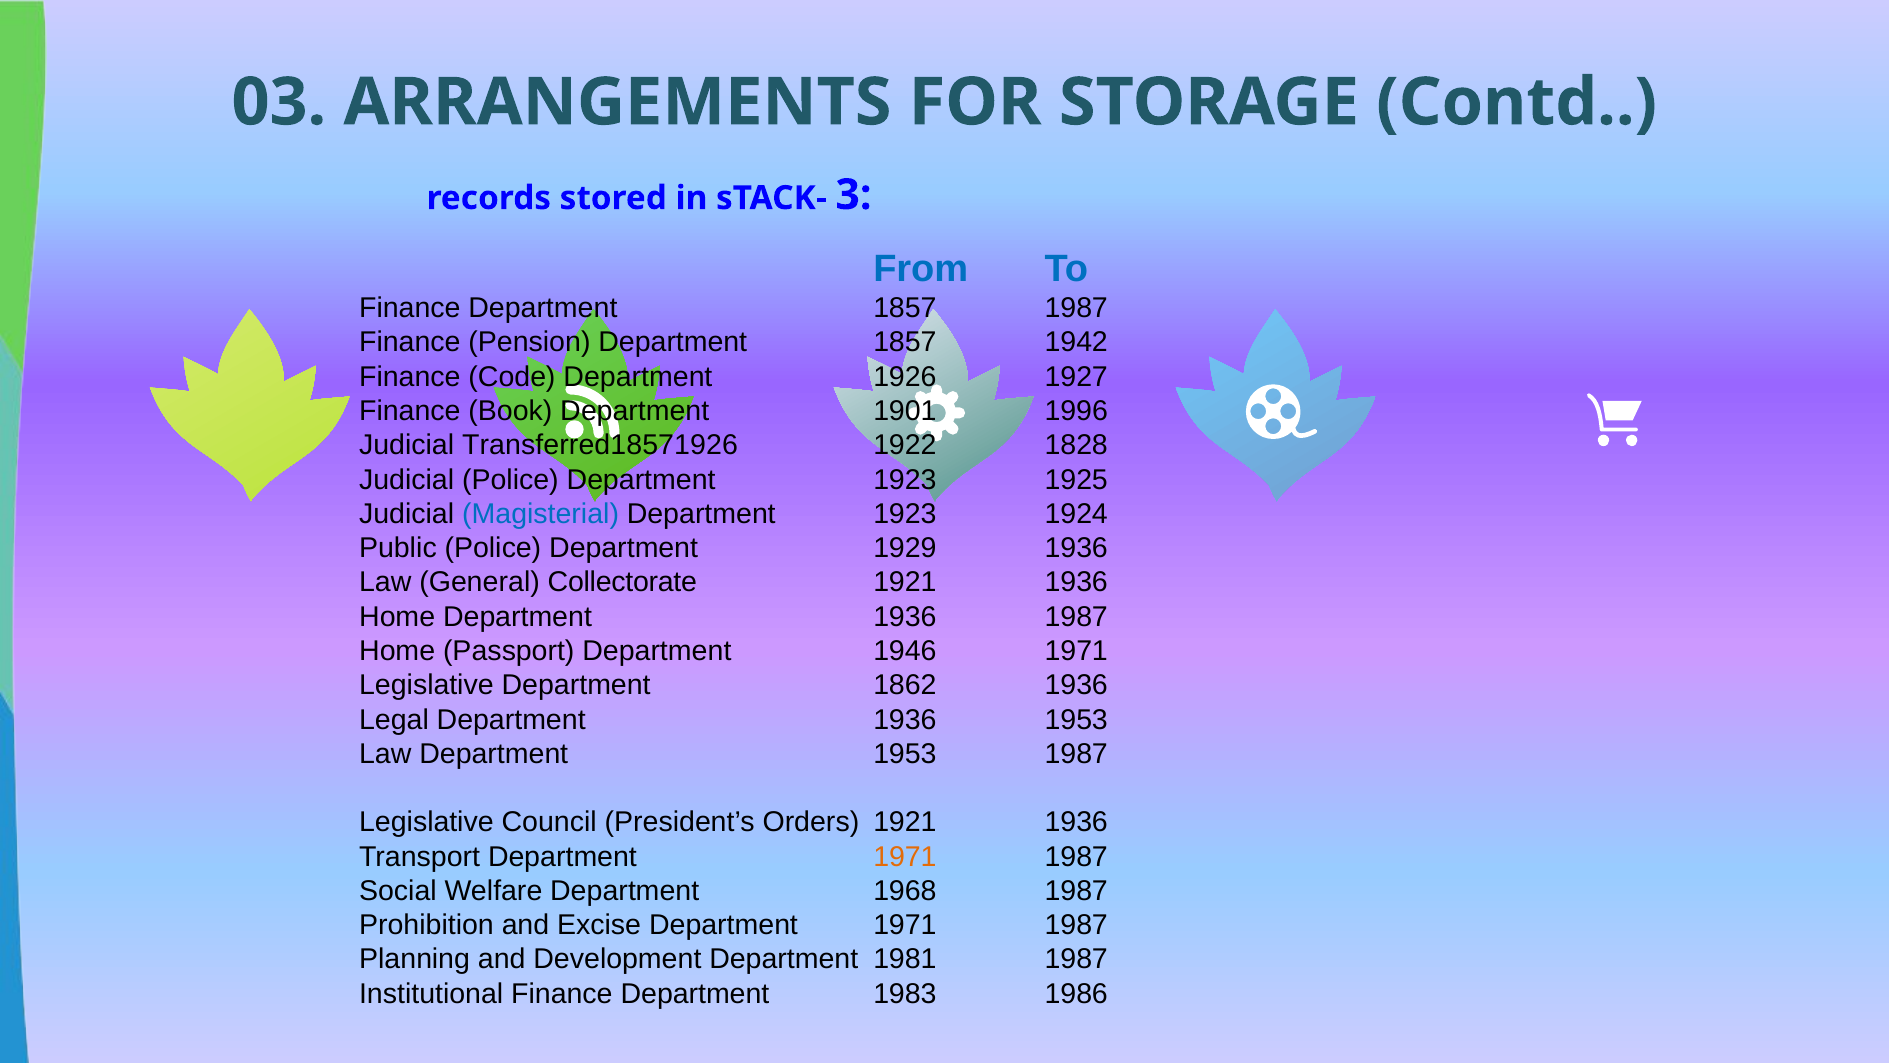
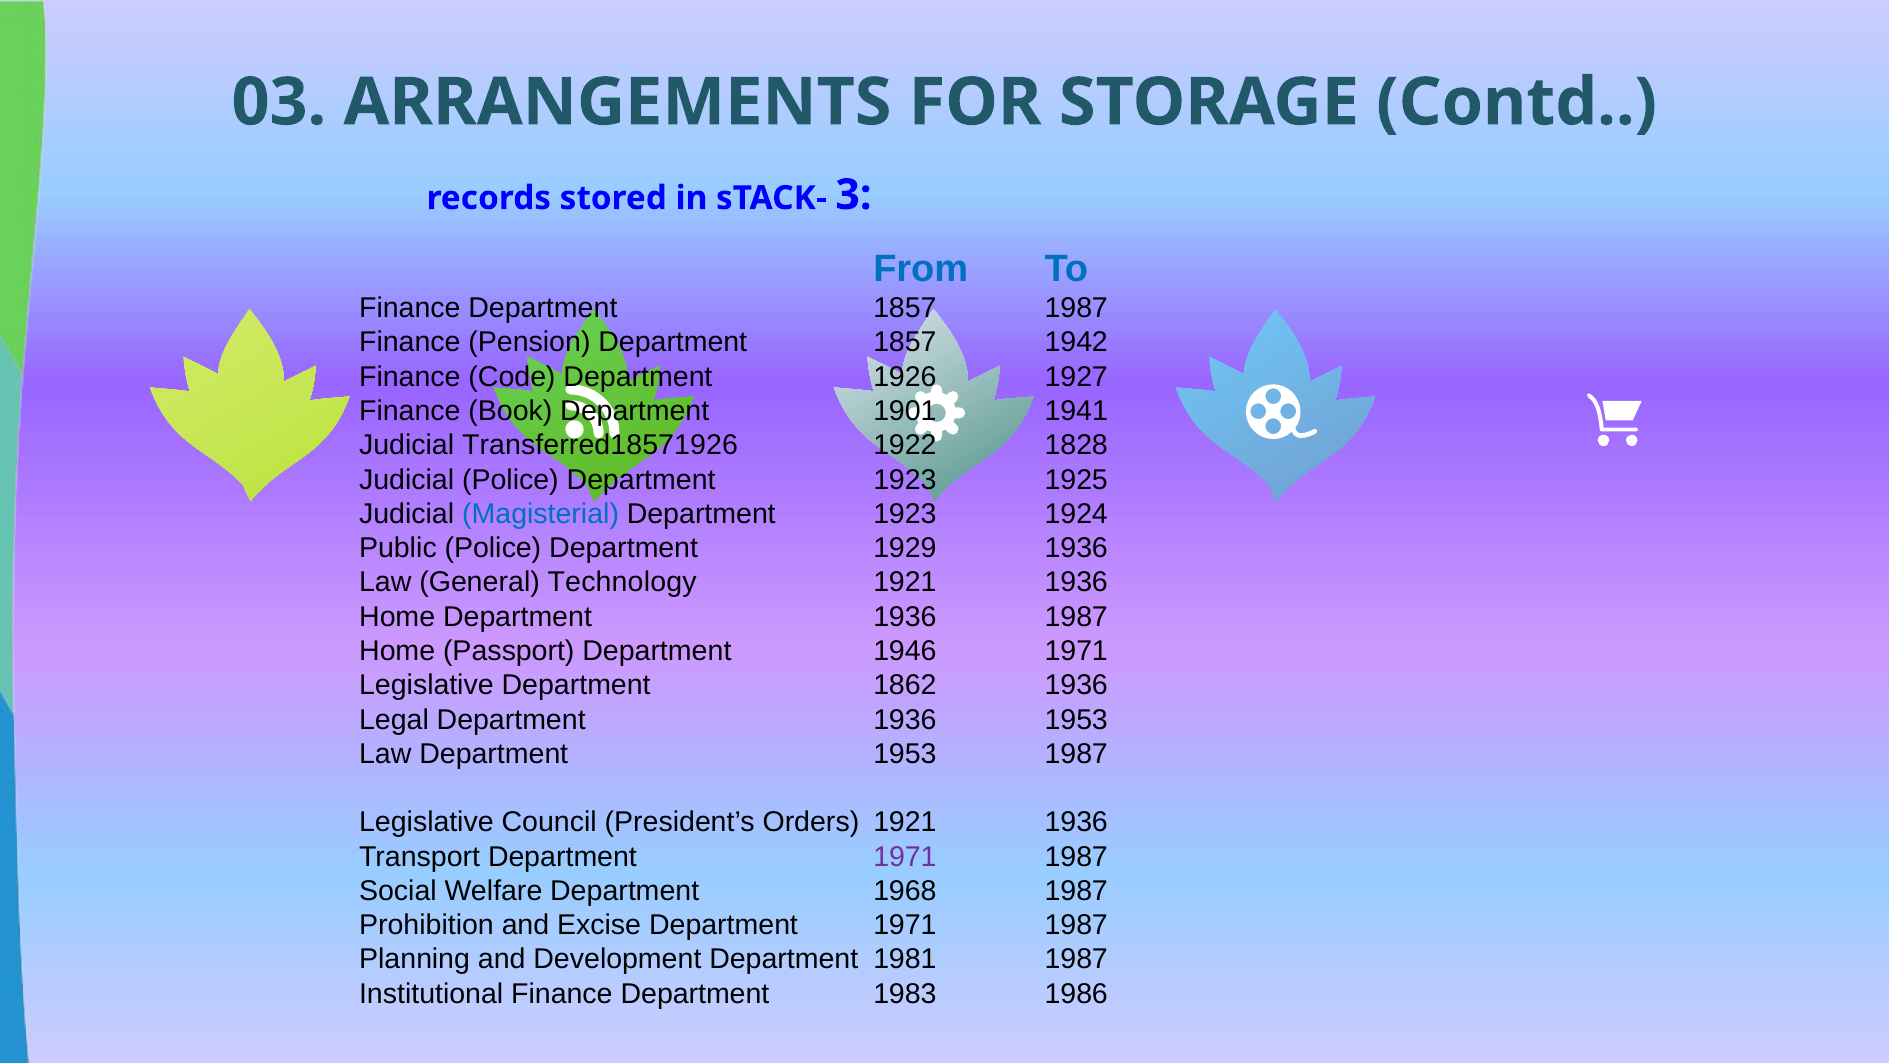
1996: 1996 -> 1941
Collectorate: Collectorate -> Technology
1971 at (905, 856) colour: orange -> purple
